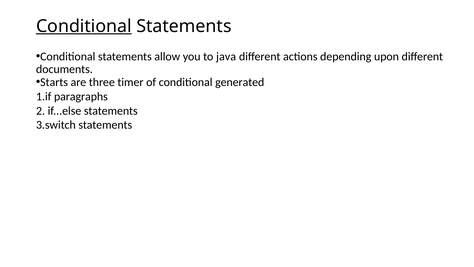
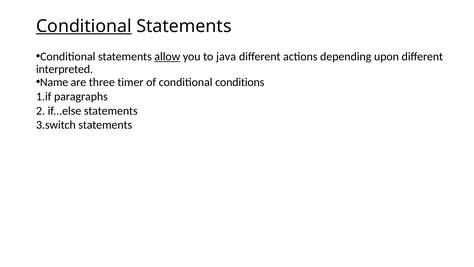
allow underline: none -> present
documents: documents -> interpreted
Starts: Starts -> Name
generated: generated -> conditions
